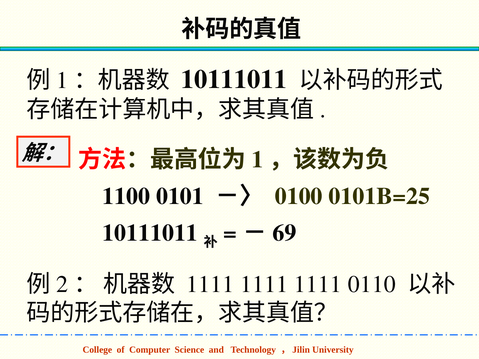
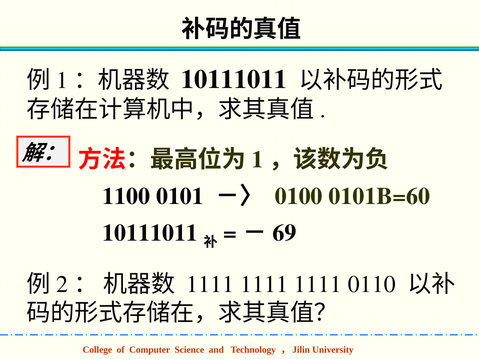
0101B=25: 0101B=25 -> 0101B=60
